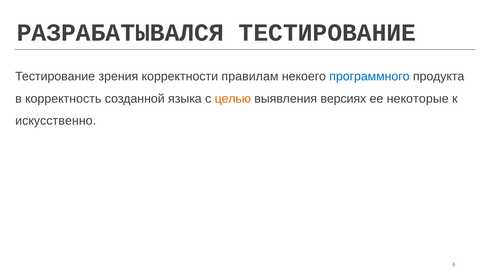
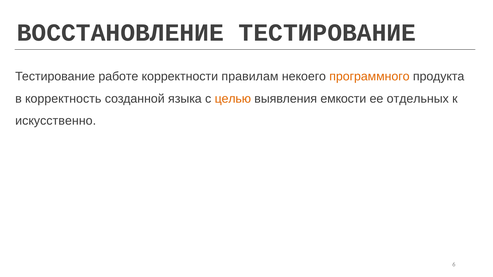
РАЗРАБАТЫВАЛСЯ: РАЗРАБАТЫВАЛСЯ -> ВОССТАНОВЛЕНИЕ
зрения: зрения -> работе
программного colour: blue -> orange
версиях: версиях -> емкости
некоторые: некоторые -> отдельных
